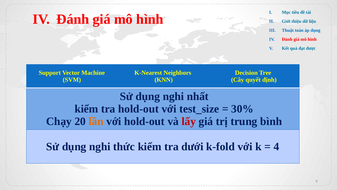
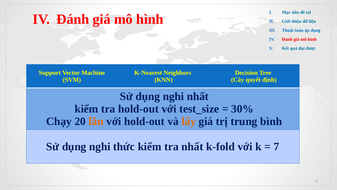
lấy colour: red -> orange
tra dưới: dưới -> nhất
4: 4 -> 7
